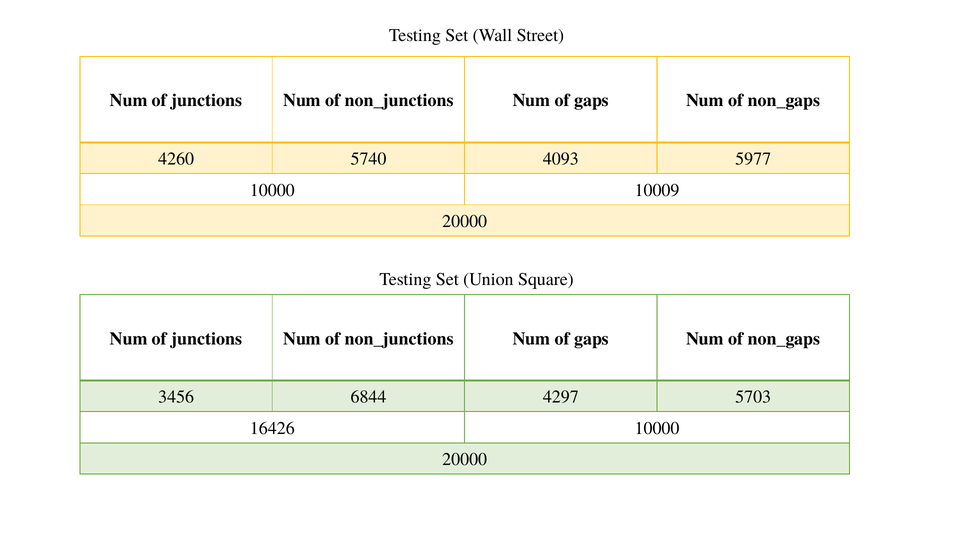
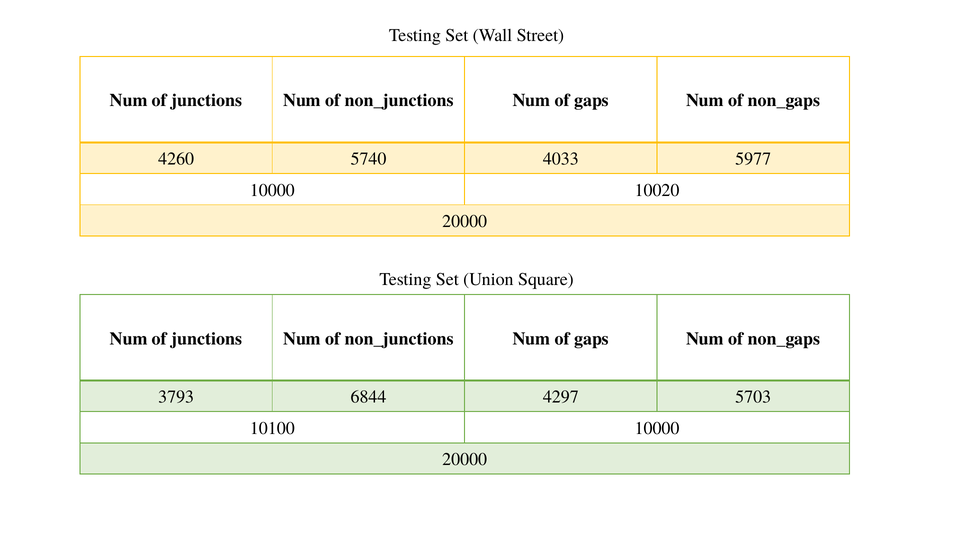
4093: 4093 -> 4033
10009: 10009 -> 10020
3456: 3456 -> 3793
16426: 16426 -> 10100
